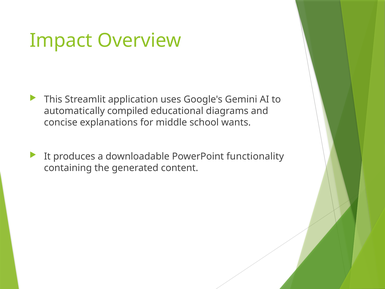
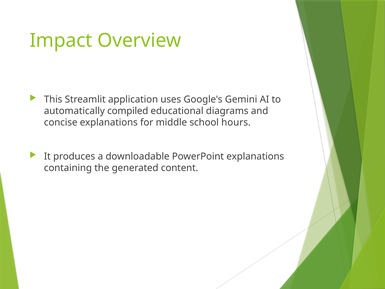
wants: wants -> hours
PowerPoint functionality: functionality -> explanations
